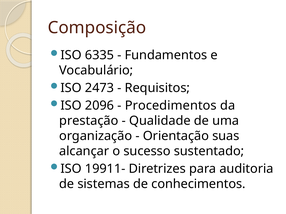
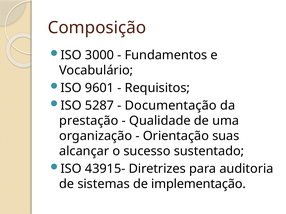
6335: 6335 -> 3000
2473: 2473 -> 9601
2096: 2096 -> 5287
Procedimentos: Procedimentos -> Documentação
19911-: 19911- -> 43915-
conhecimentos: conhecimentos -> implementação
